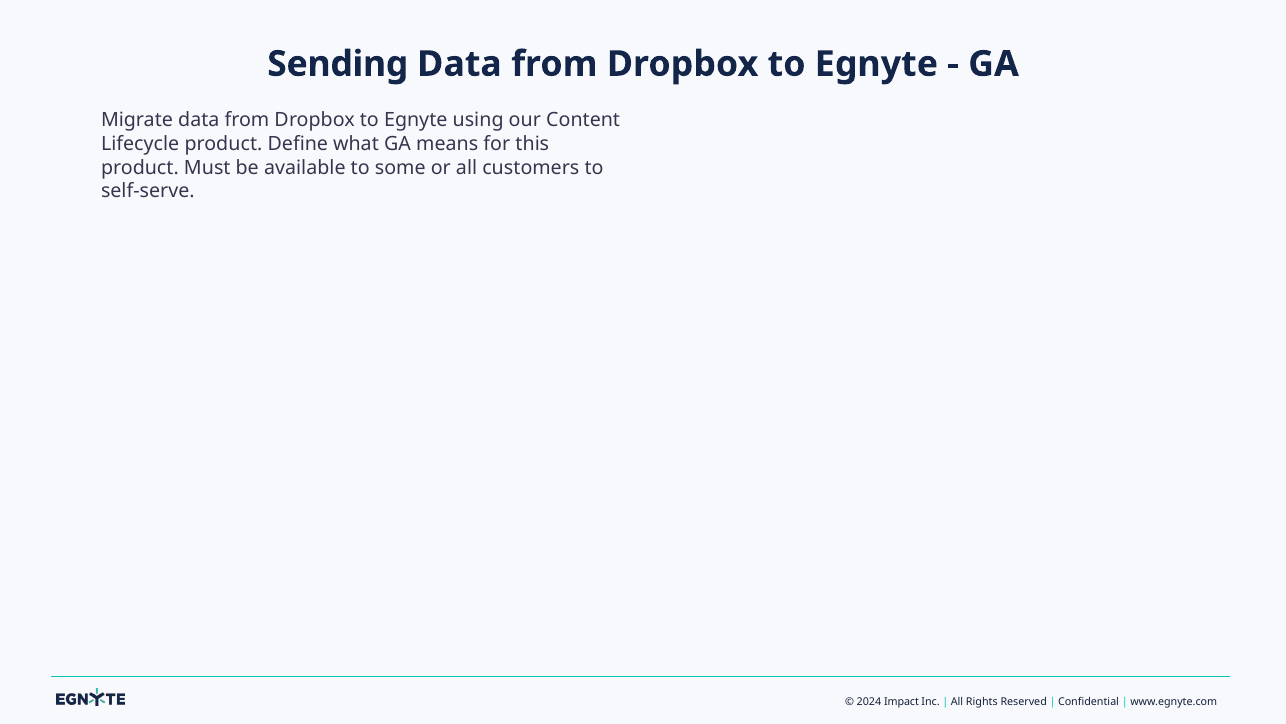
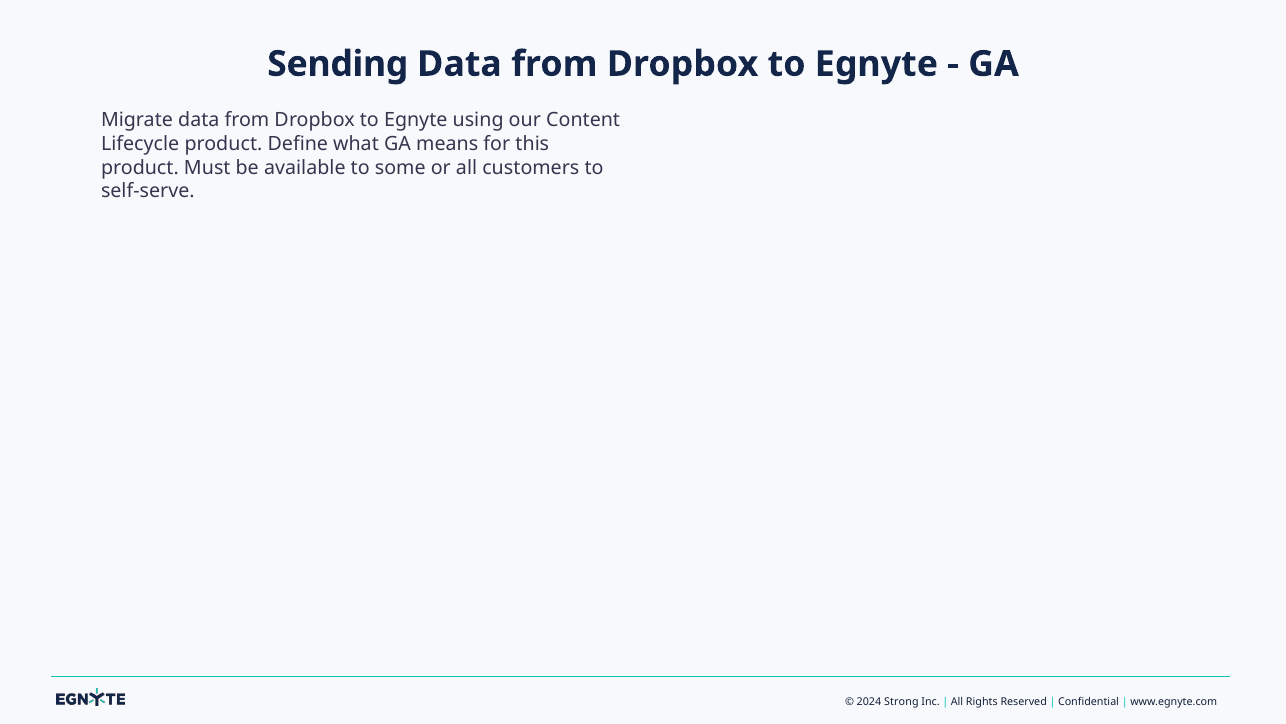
Impact: Impact -> Strong
